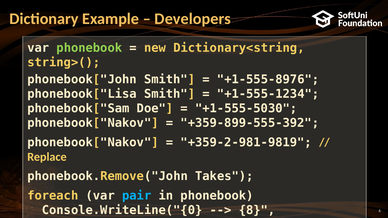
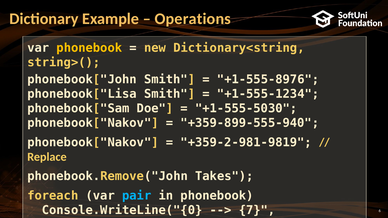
Developers: Developers -> Operations
phonebook at (89, 48) colour: light green -> yellow
+359-899-555-392: +359-899-555-392 -> +359-899-555-940
8: 8 -> 7
